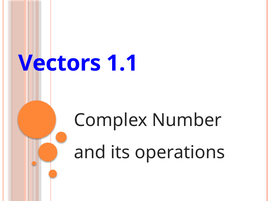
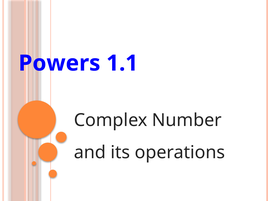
Vectors: Vectors -> Powers
